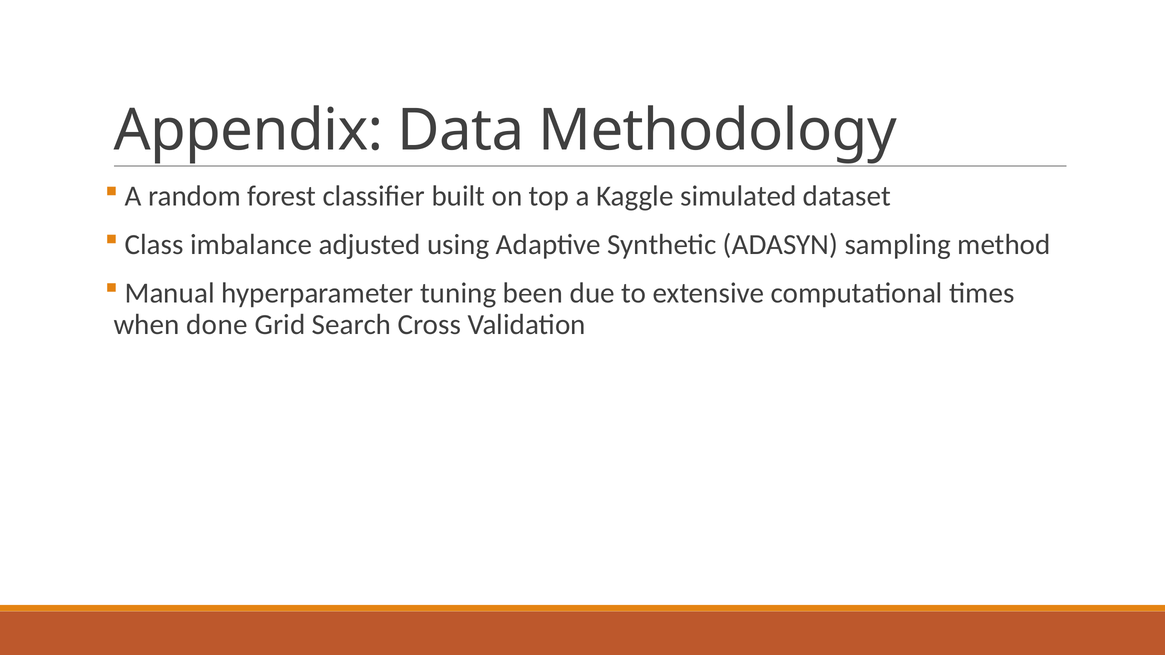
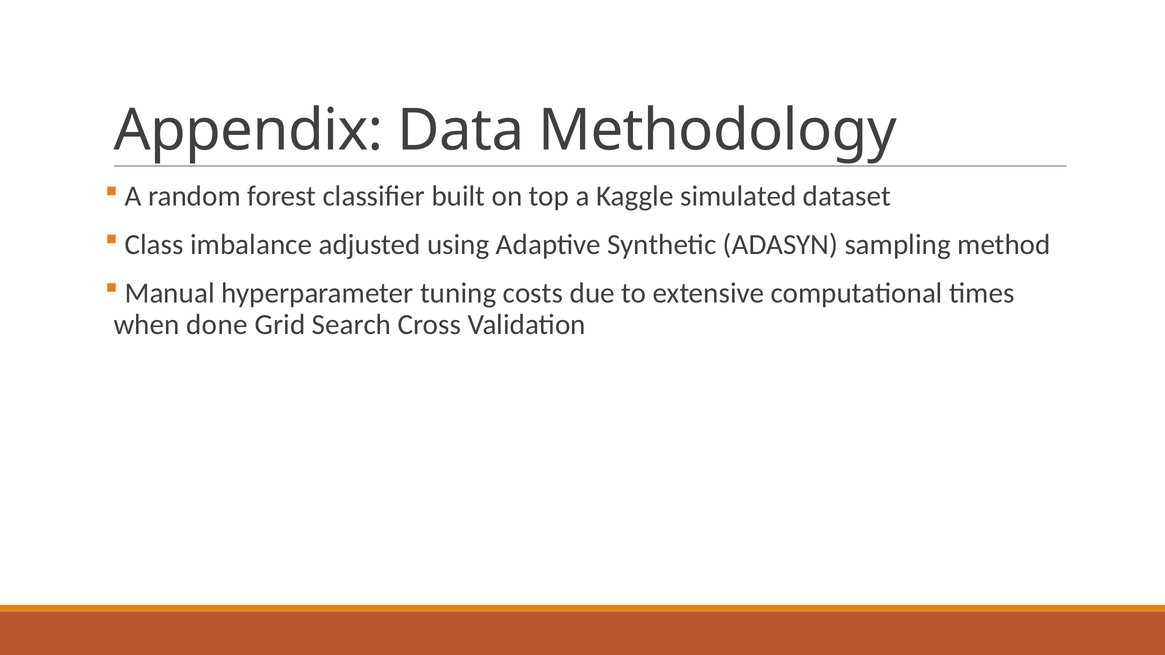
been: been -> costs
